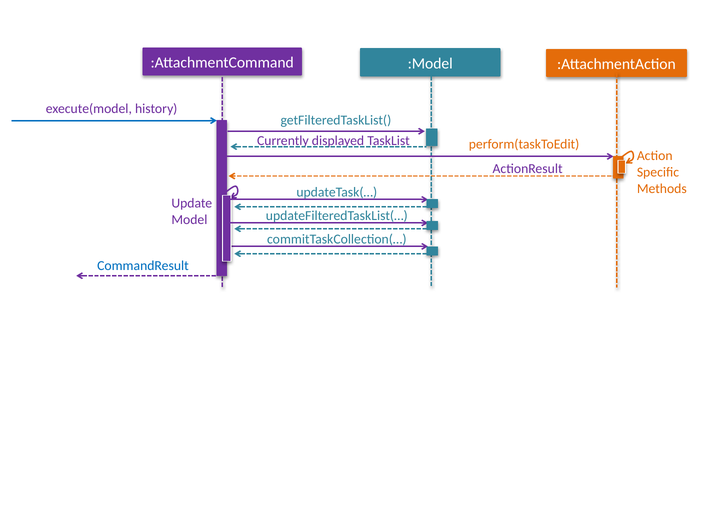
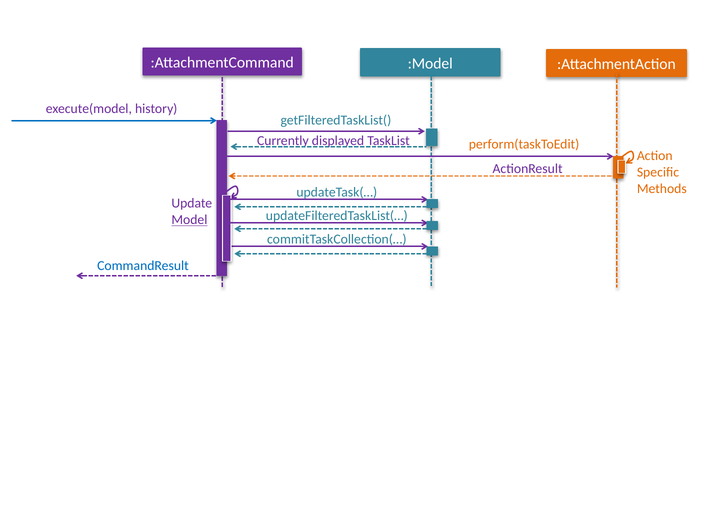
Model underline: none -> present
